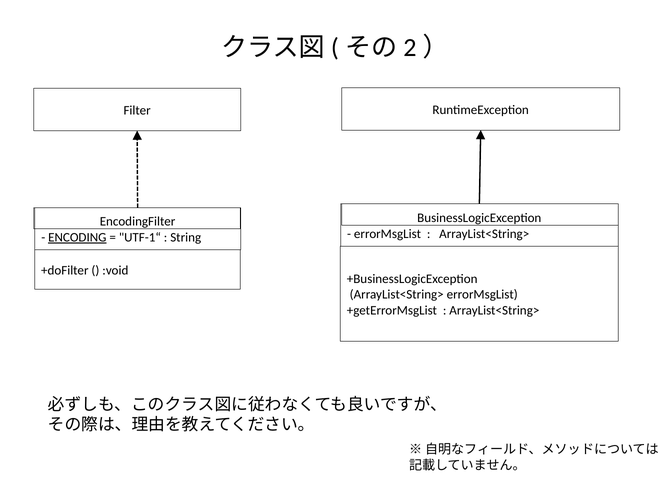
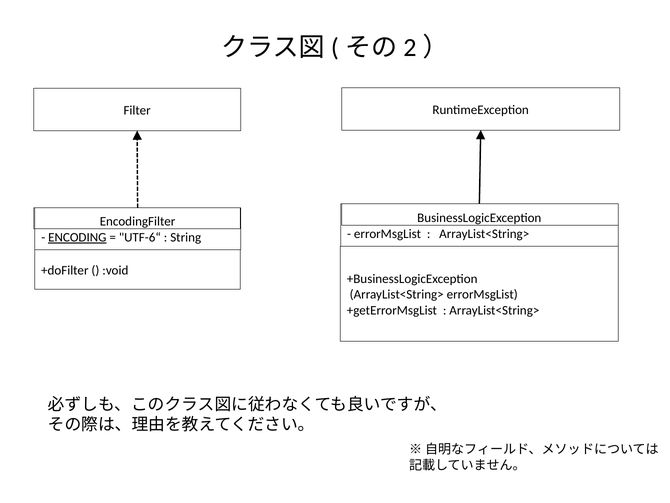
UTF-1“: UTF-1“ -> UTF-6“
